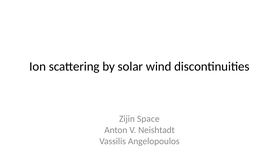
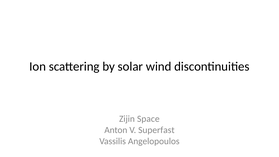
Neishtadt: Neishtadt -> Superfast
